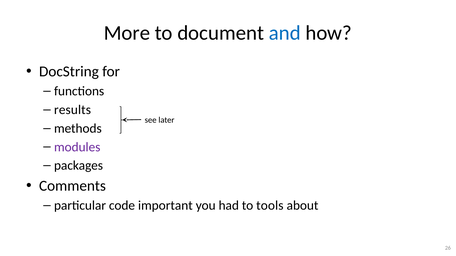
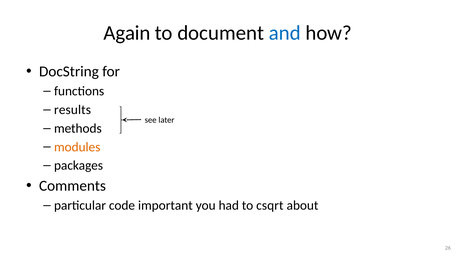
More: More -> Again
modules colour: purple -> orange
tools: tools -> csqrt
